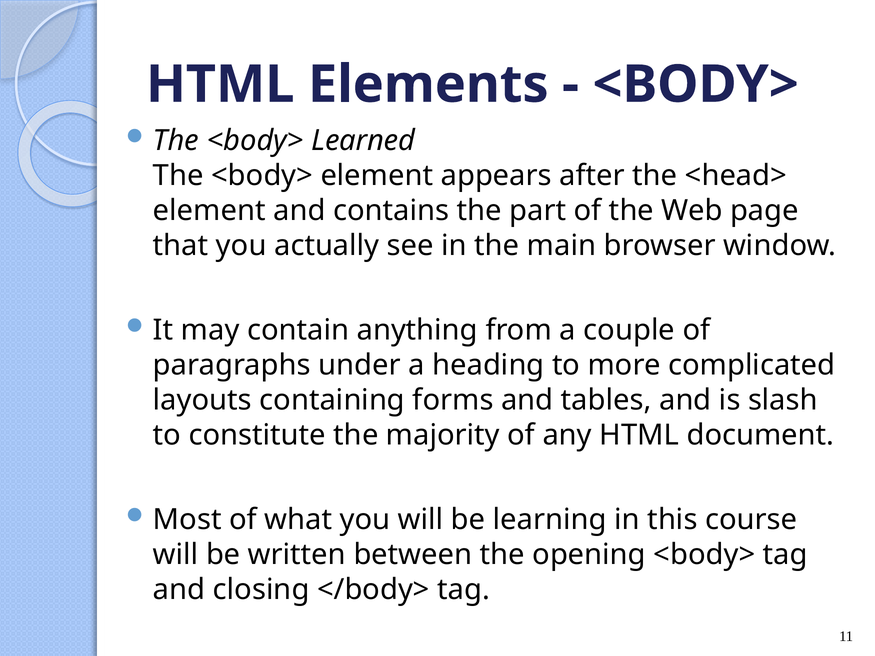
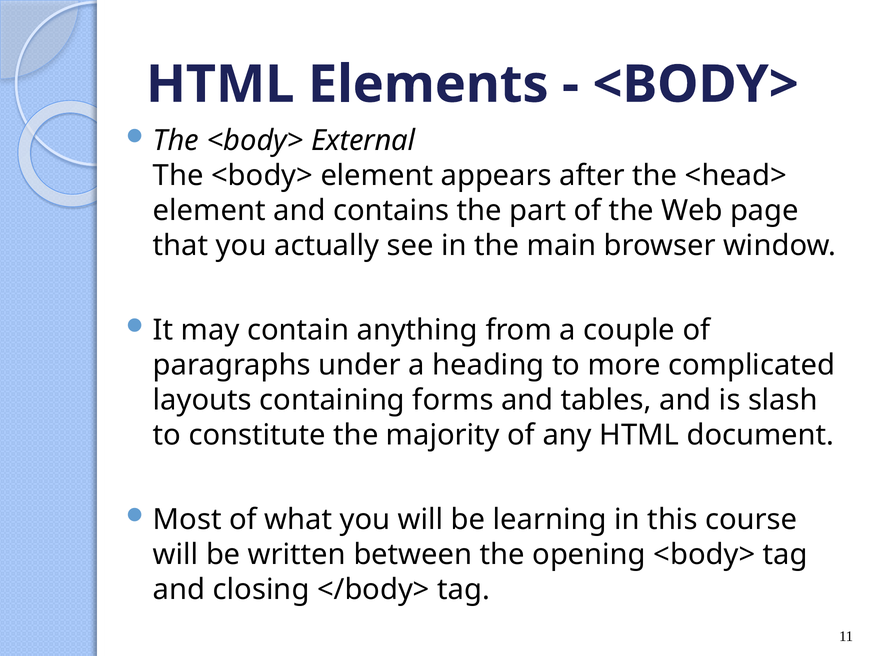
Learned: Learned -> External
